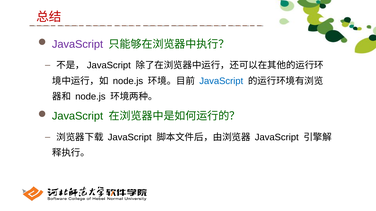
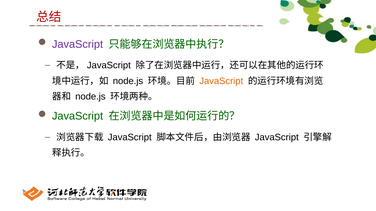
JavaScript at (221, 81) colour: blue -> orange
